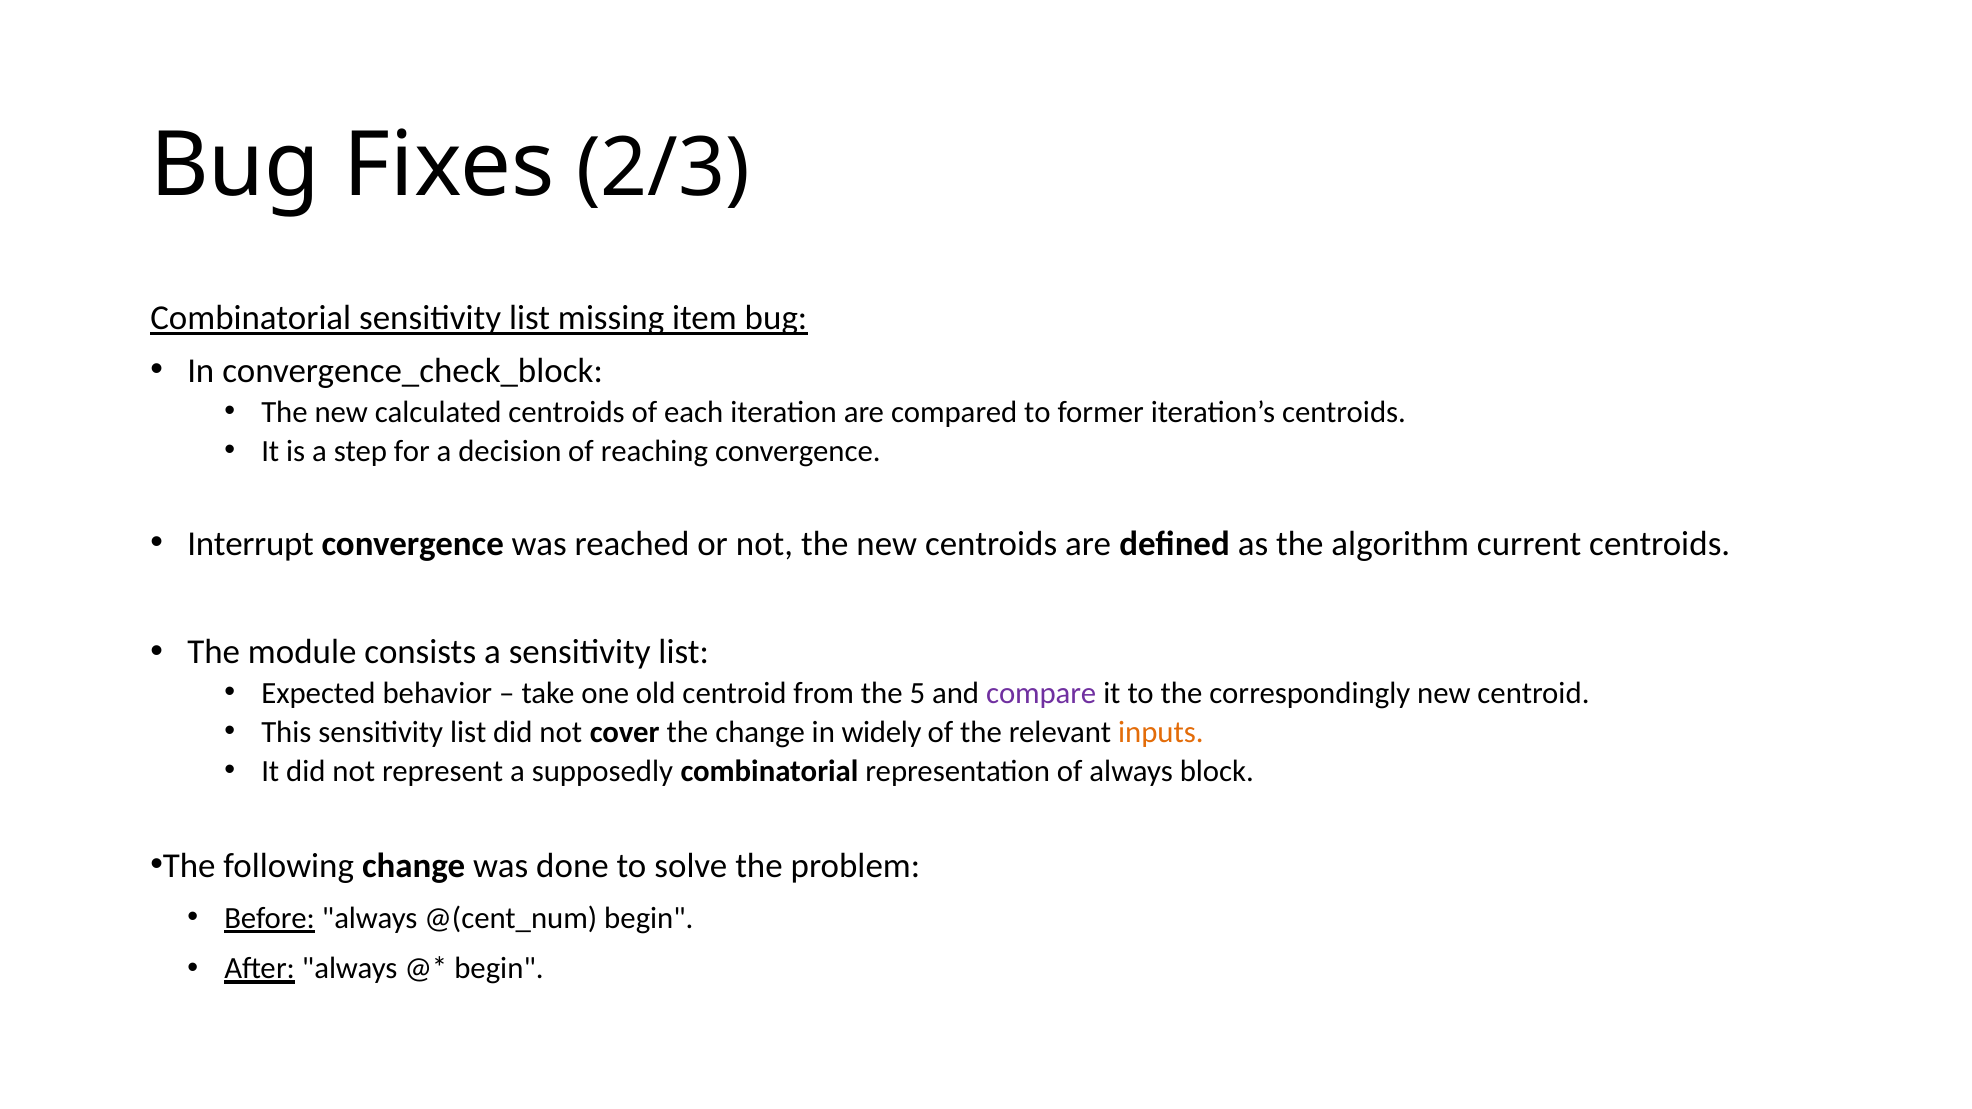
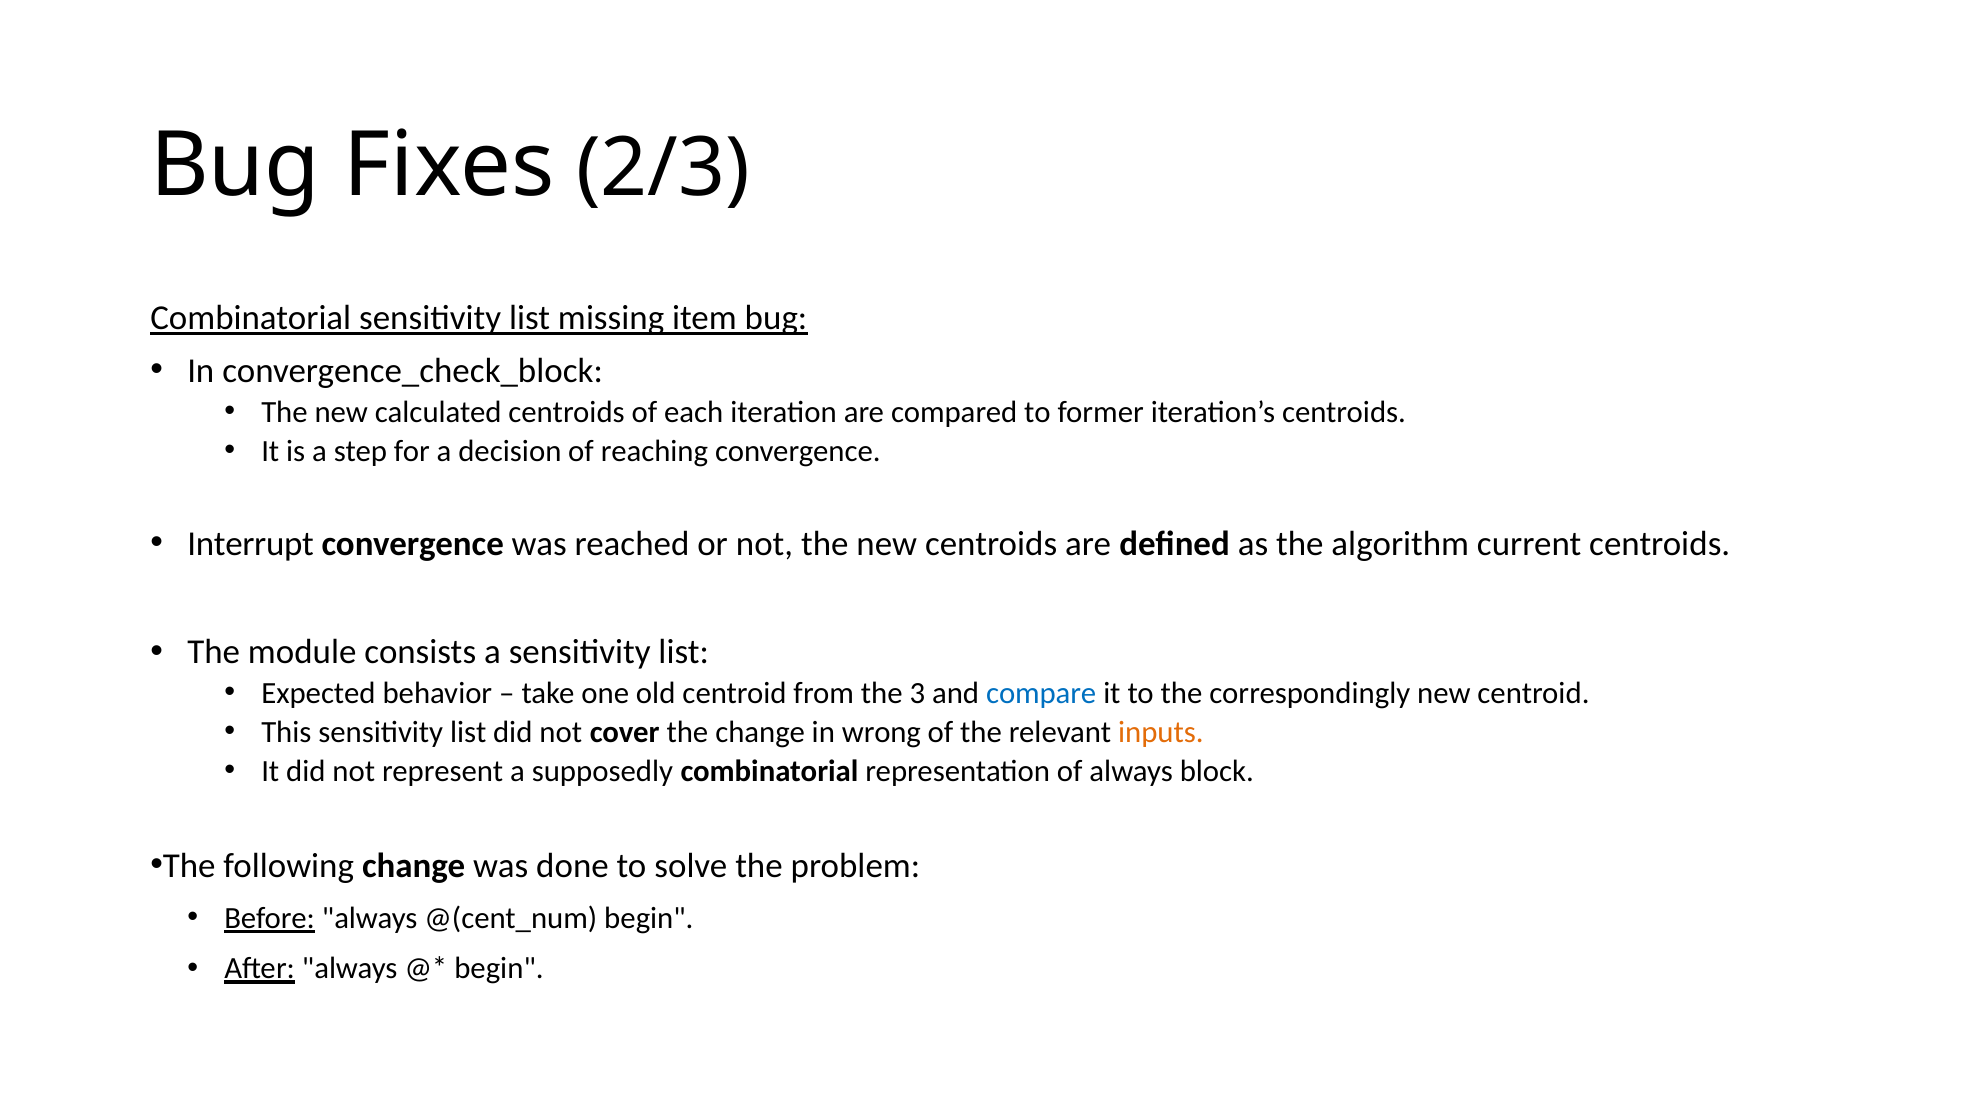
5: 5 -> 3
compare colour: purple -> blue
widely: widely -> wrong
